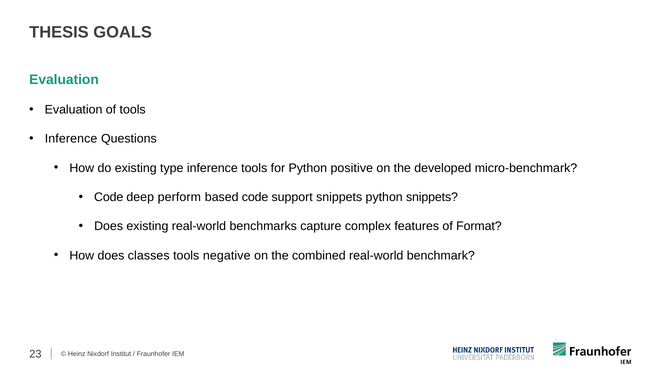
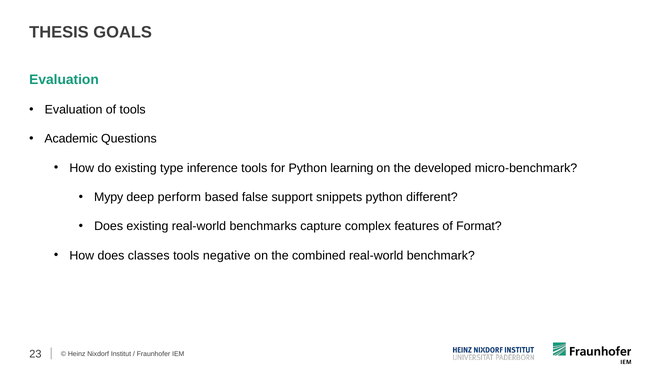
Inference at (71, 139): Inference -> Academic
positive: positive -> learning
Code at (109, 197): Code -> Mypy
based code: code -> false
python snippets: snippets -> different
